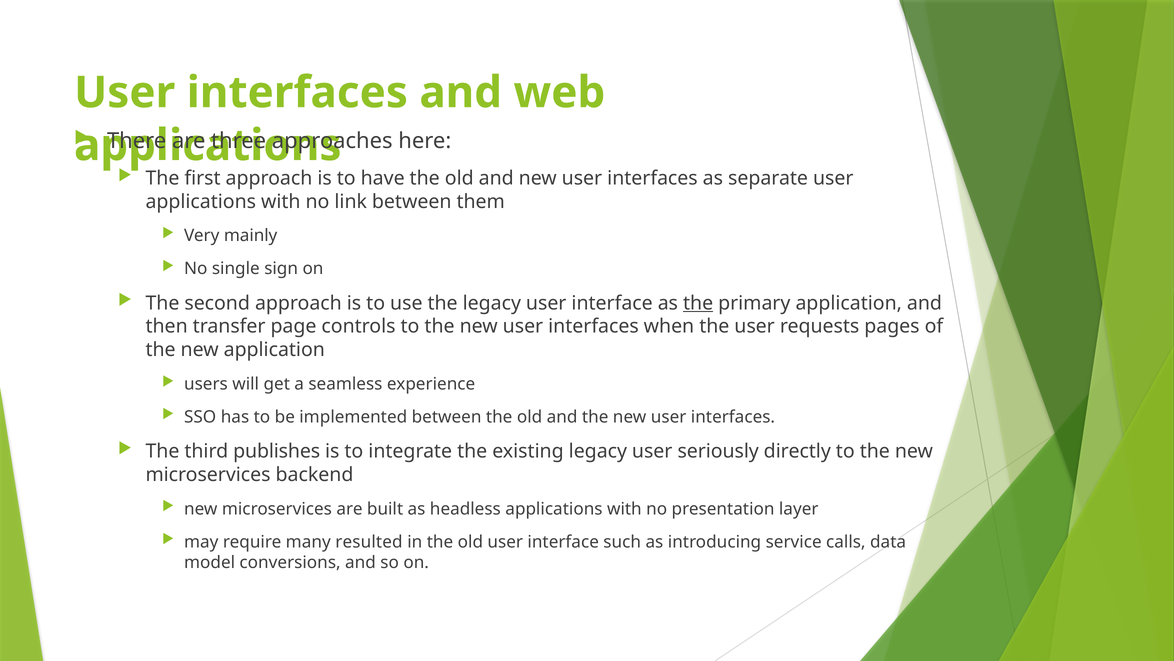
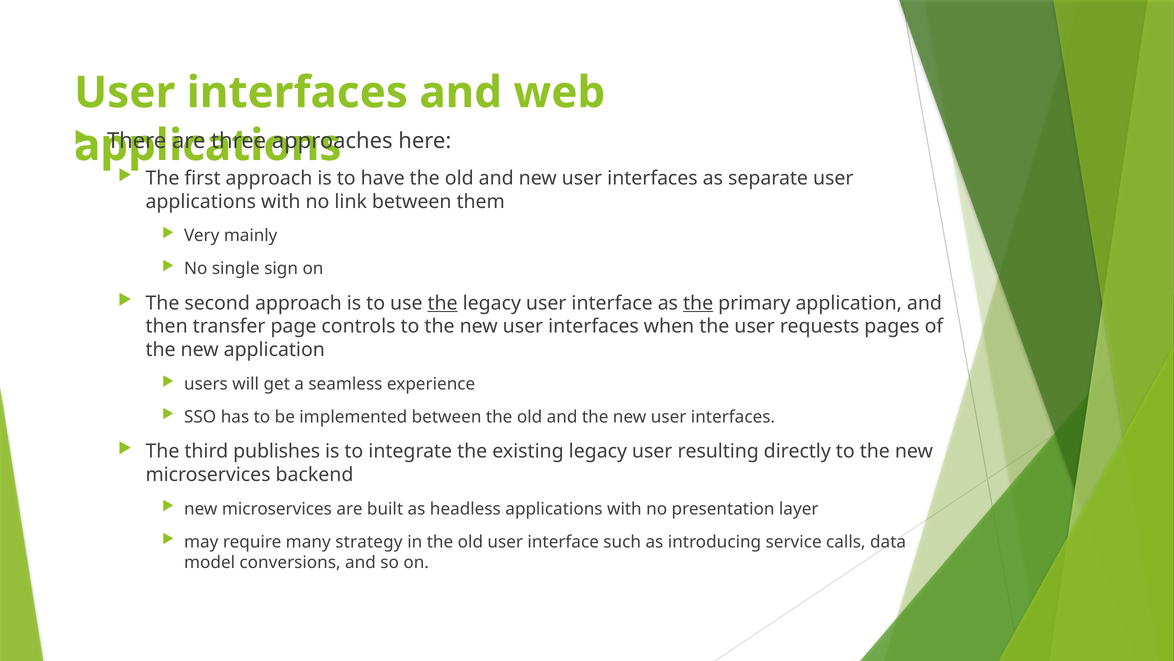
the at (443, 303) underline: none -> present
seriously: seriously -> resulting
resulted: resulted -> strategy
